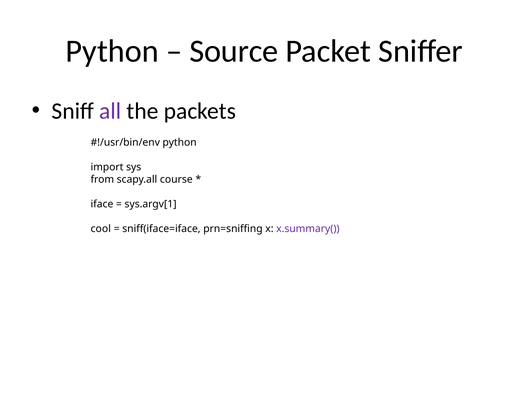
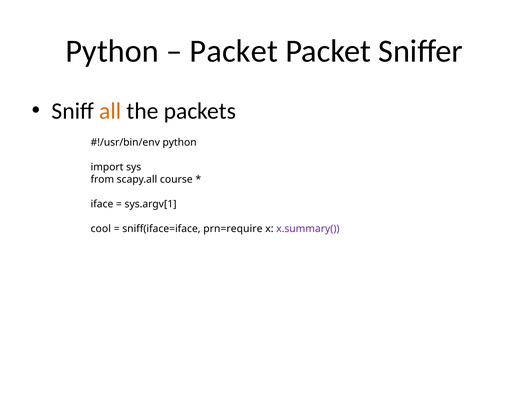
Source at (234, 51): Source -> Packet
all colour: purple -> orange
prn=sniffing: prn=sniffing -> prn=require
